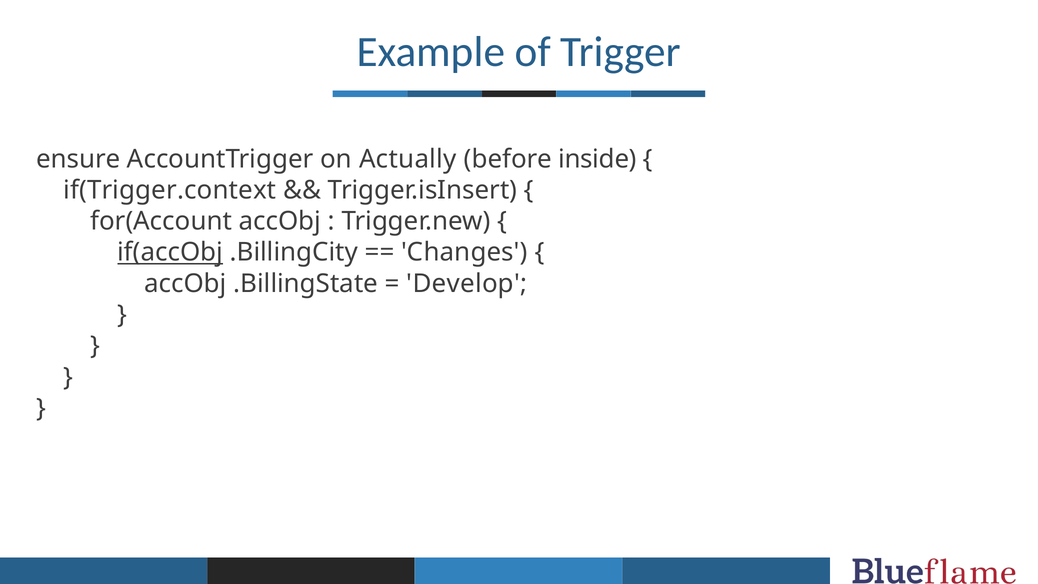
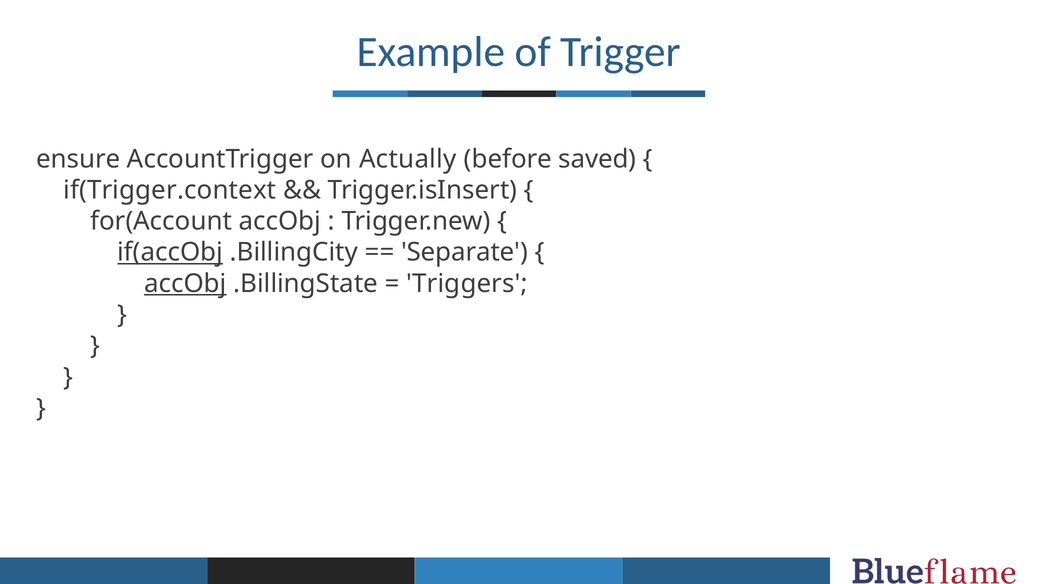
inside: inside -> saved
Changes: Changes -> Separate
accObj at (185, 283) underline: none -> present
Develop: Develop -> Triggers
